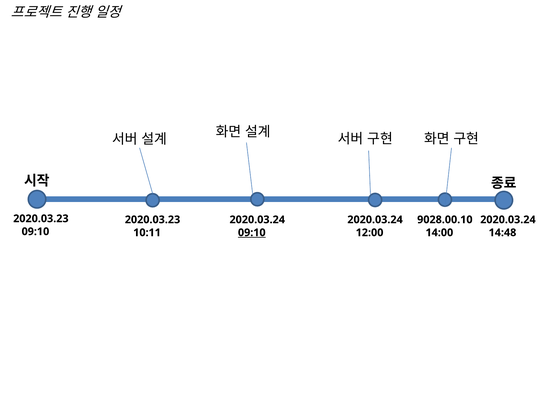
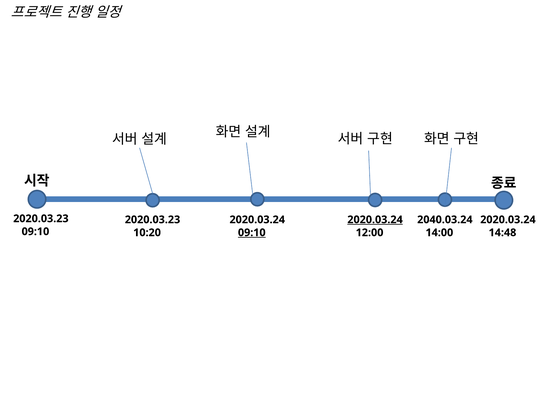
2020.03.24 at (375, 219) underline: none -> present
9028.00.10: 9028.00.10 -> 2040.03.24
10:11: 10:11 -> 10:20
